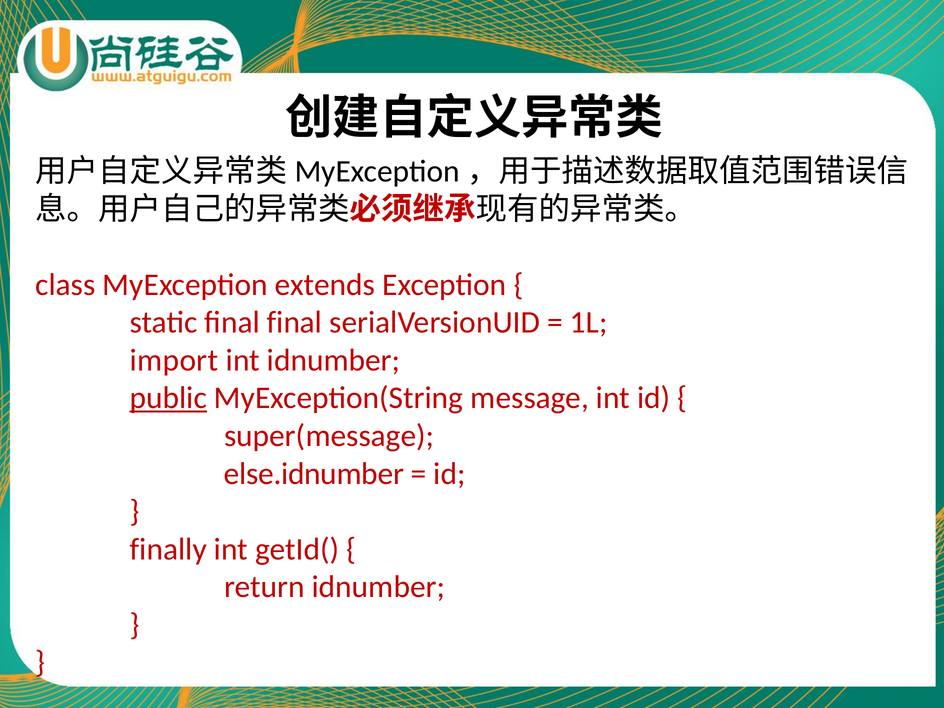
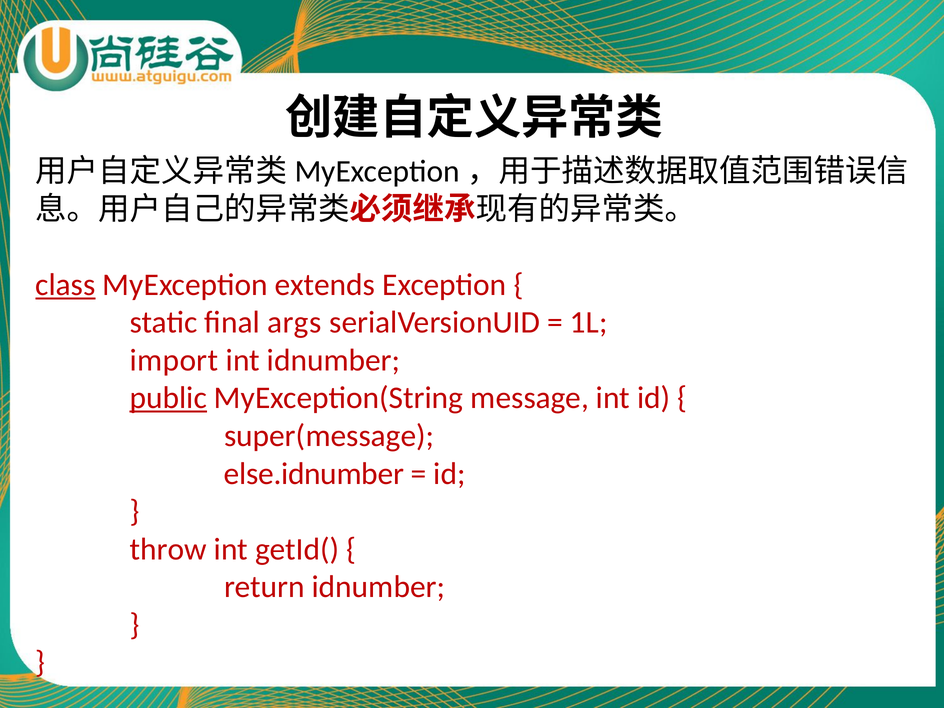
class underline: none -> present
final final: final -> args
finally: finally -> throw
